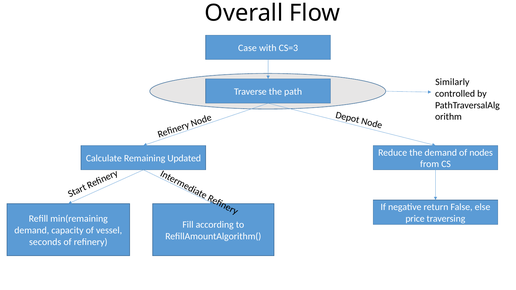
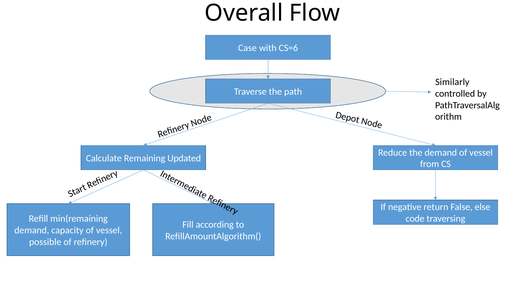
CS=3: CS=3 -> CS=6
demand of nodes: nodes -> vessel
price: price -> code
seconds: seconds -> possible
